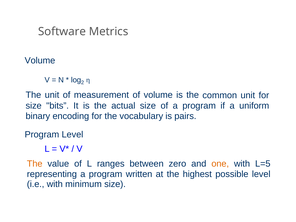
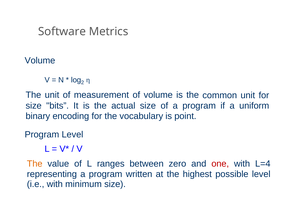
pairs: pairs -> point
one colour: orange -> red
L=5: L=5 -> L=4
